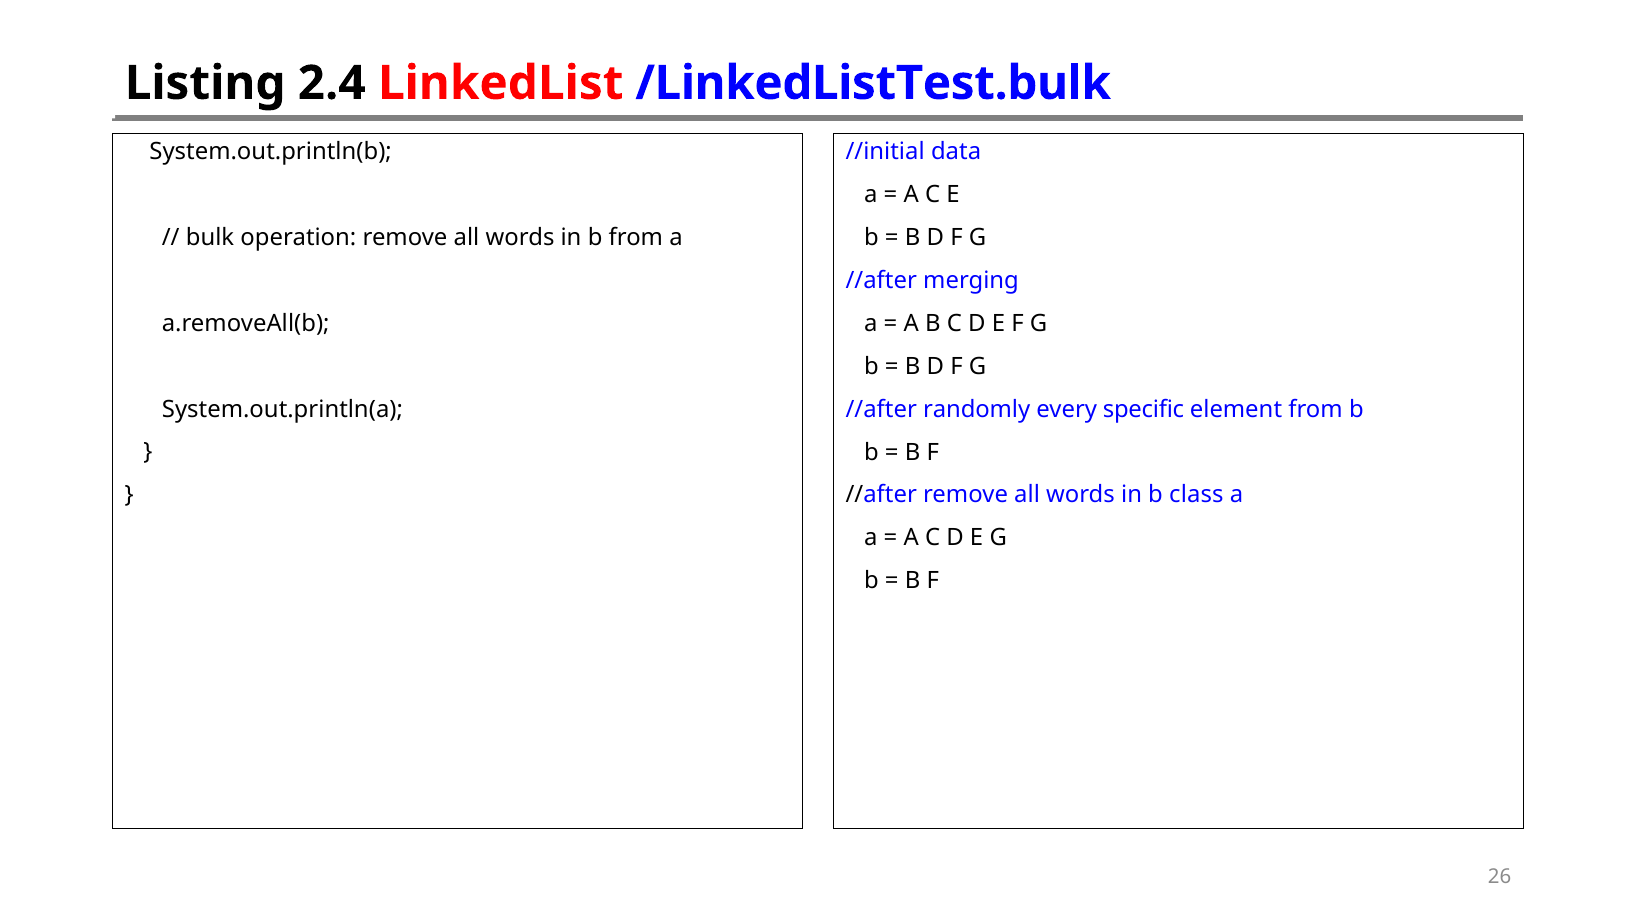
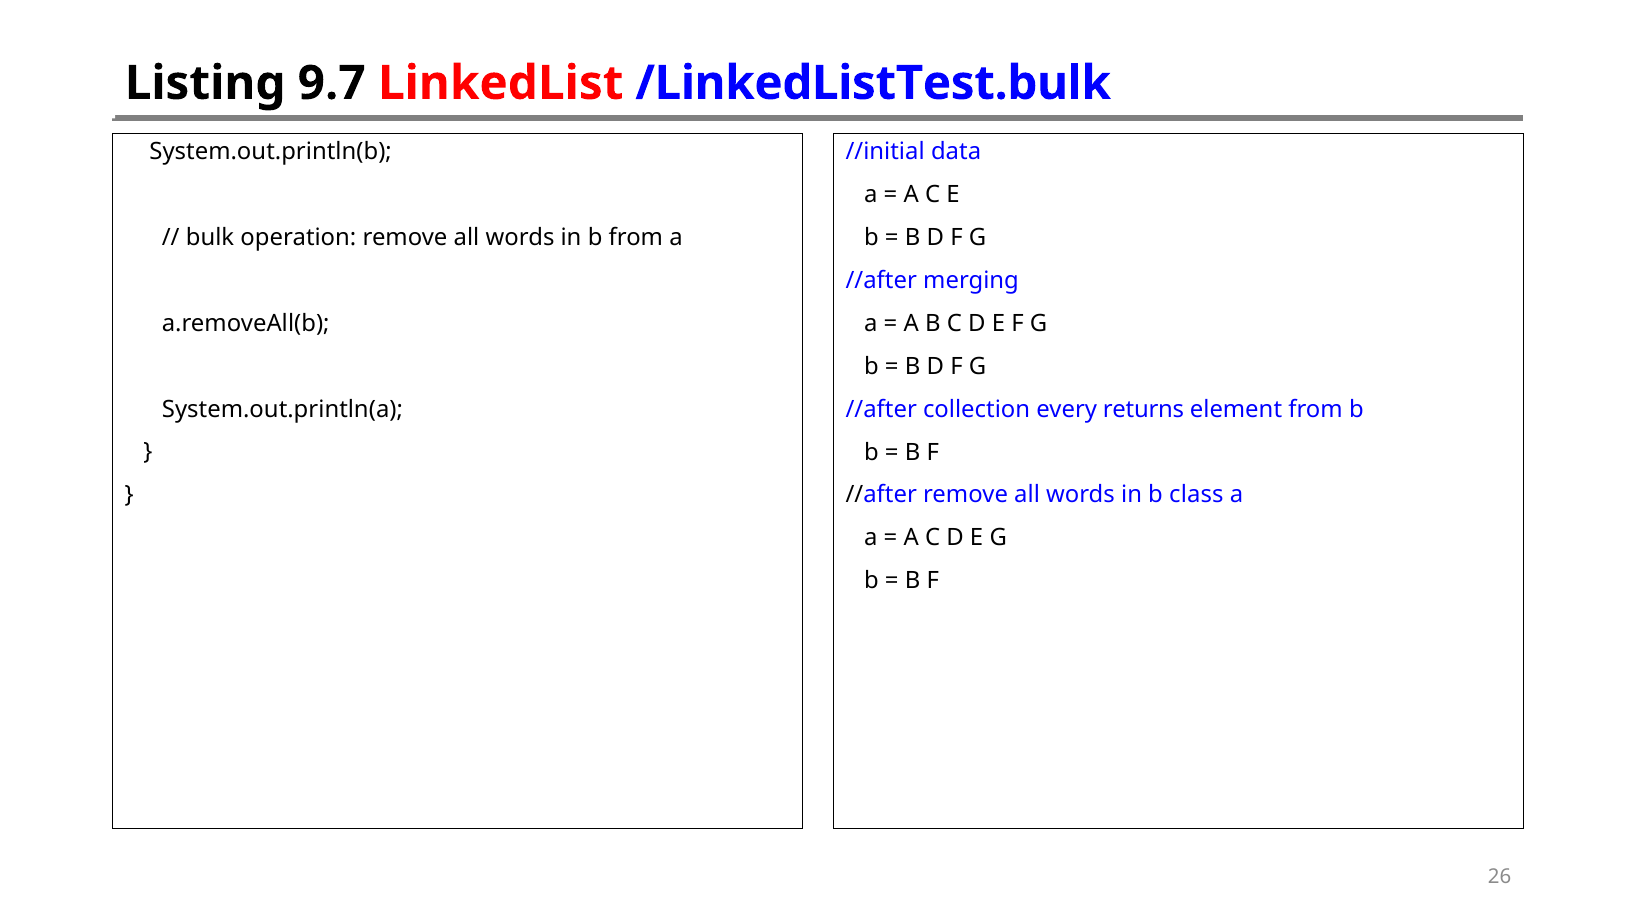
2.4: 2.4 -> 9.7
randomly: randomly -> collection
specific: specific -> returns
